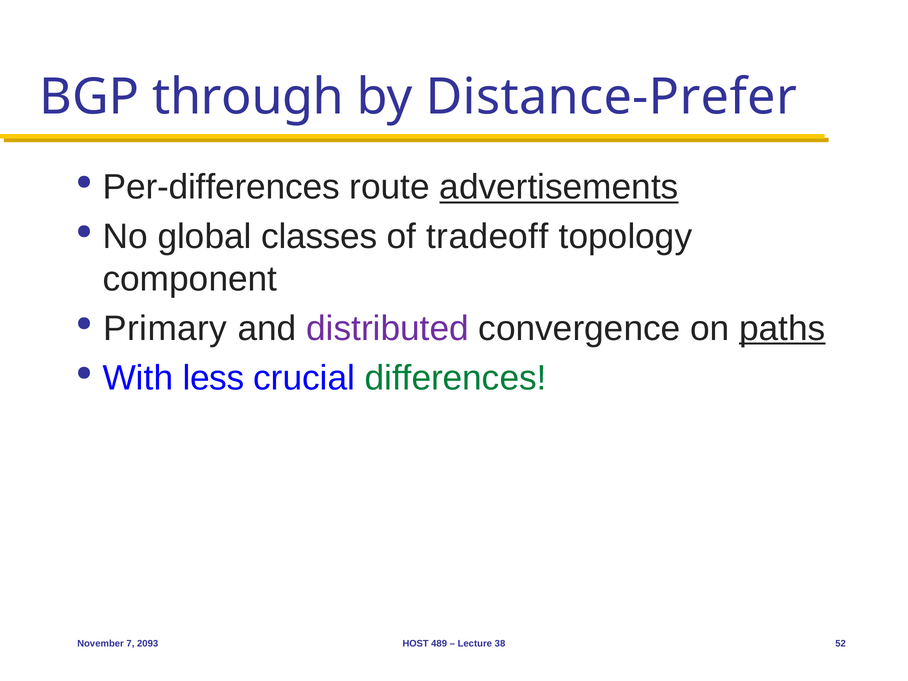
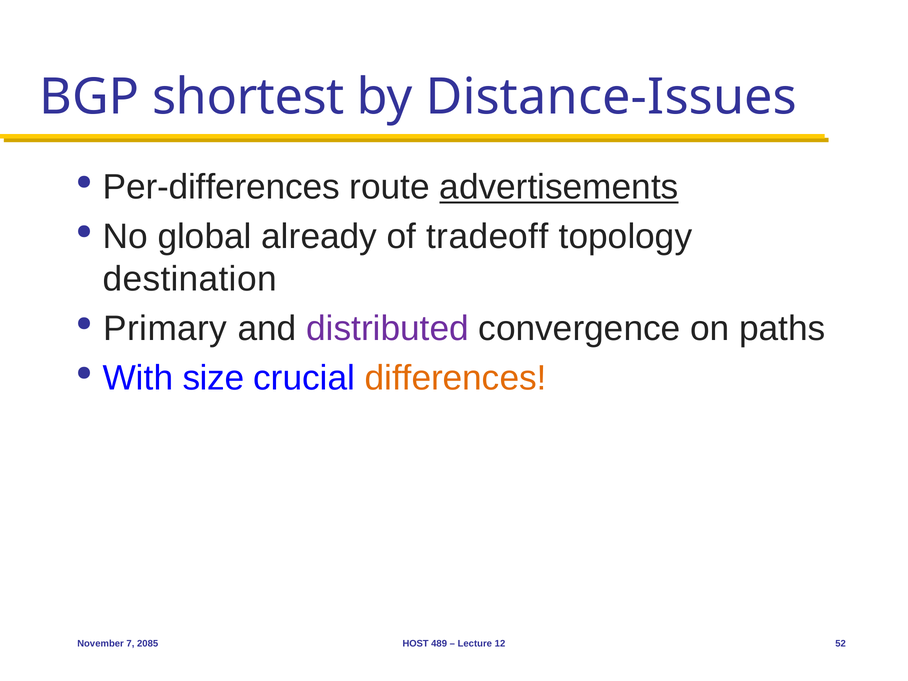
through: through -> shortest
Distance-Prefer: Distance-Prefer -> Distance-Issues
classes: classes -> already
component: component -> destination
paths underline: present -> none
less: less -> size
differences colour: green -> orange
2093: 2093 -> 2085
38: 38 -> 12
